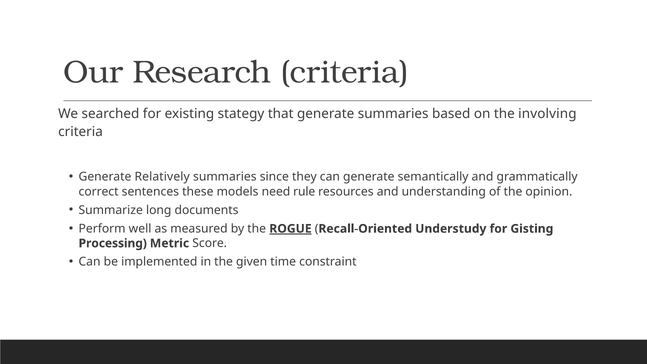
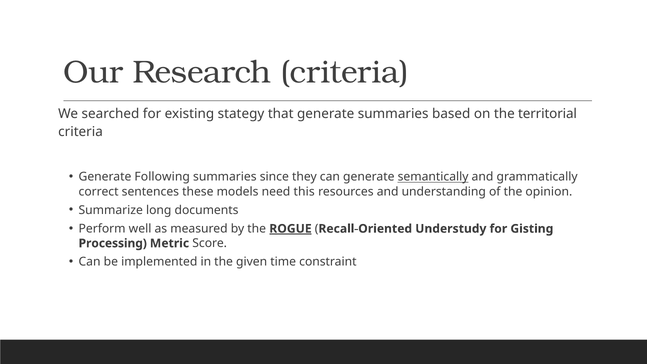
involving: involving -> territorial
Relatively: Relatively -> Following
semantically underline: none -> present
rule: rule -> this
